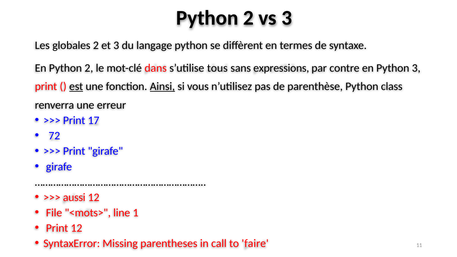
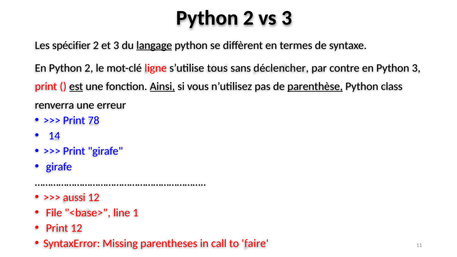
globales: globales -> spécifier
langage underline: none -> present
dans: dans -> ligne
expressions: expressions -> déclencher
parenthèse underline: none -> present
17: 17 -> 78
72: 72 -> 14
<mots>: <mots> -> <base>
